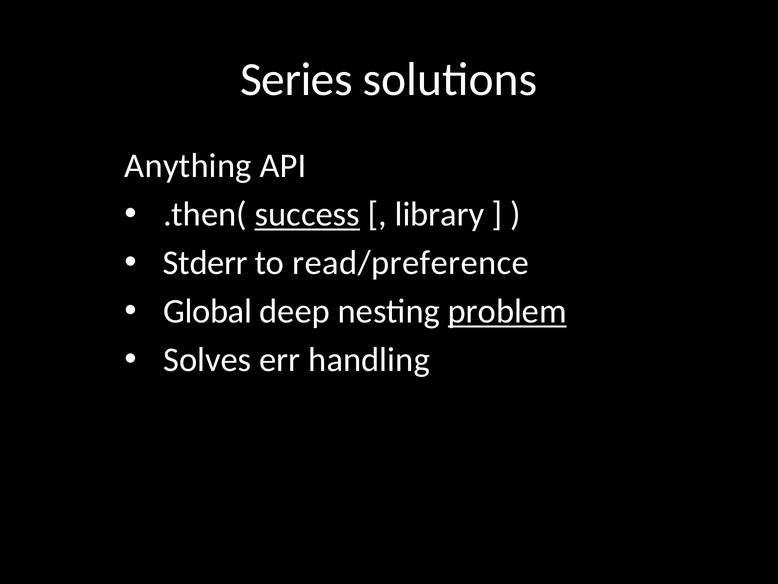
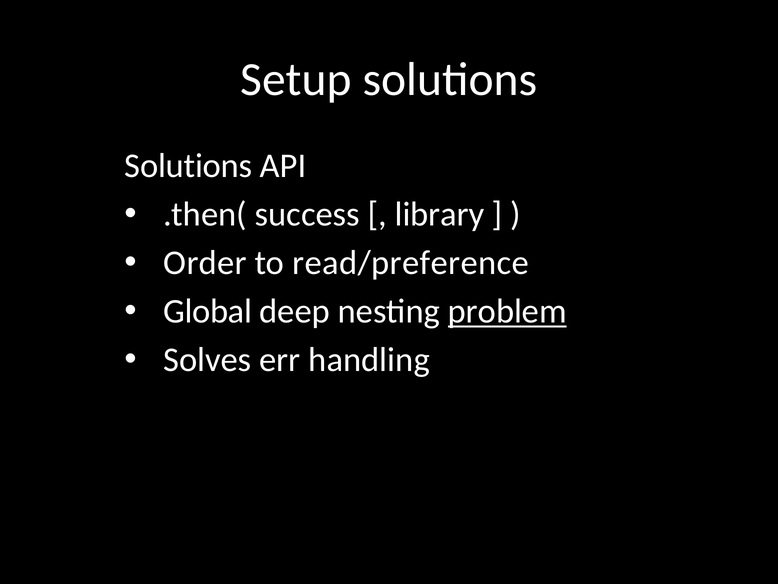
Series: Series -> Setup
Anything at (188, 166): Anything -> Solutions
success underline: present -> none
Stderr: Stderr -> Order
